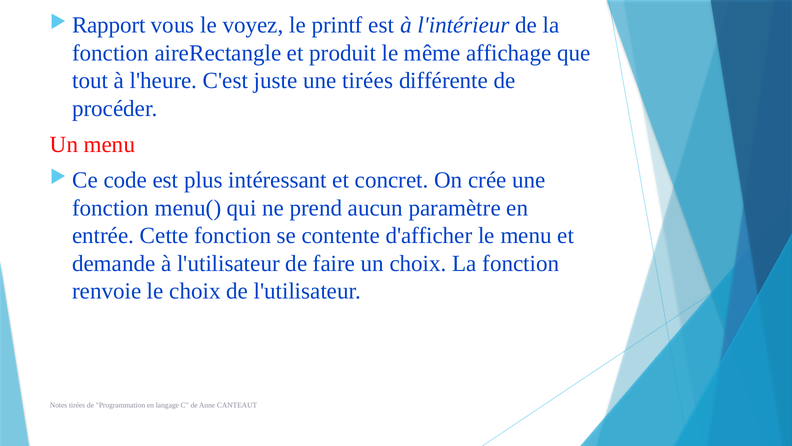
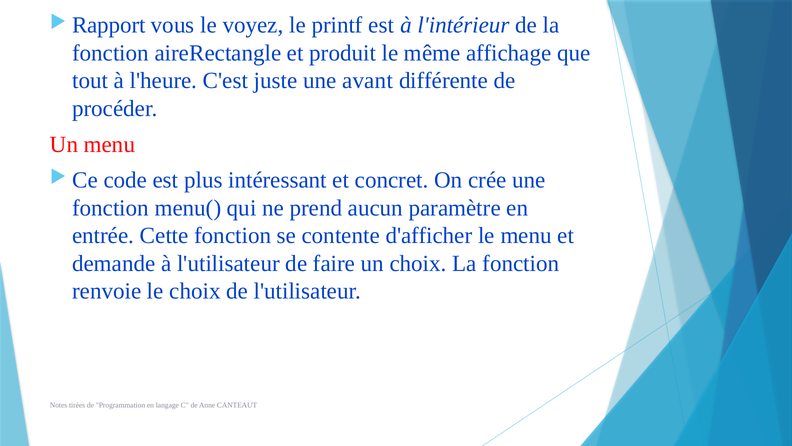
une tirées: tirées -> avant
